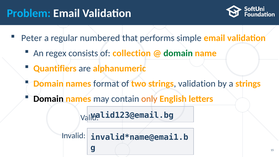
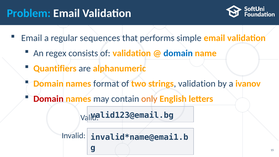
Peter at (32, 38): Peter -> Email
numbered: numbered -> sequences
of collection: collection -> validation
domain at (178, 53) colour: green -> blue
a strings: strings -> ivanov
Domain at (48, 99) colour: black -> red
